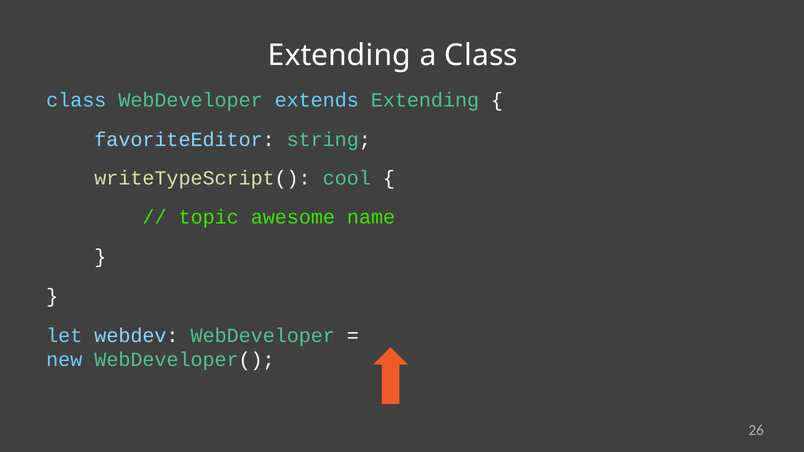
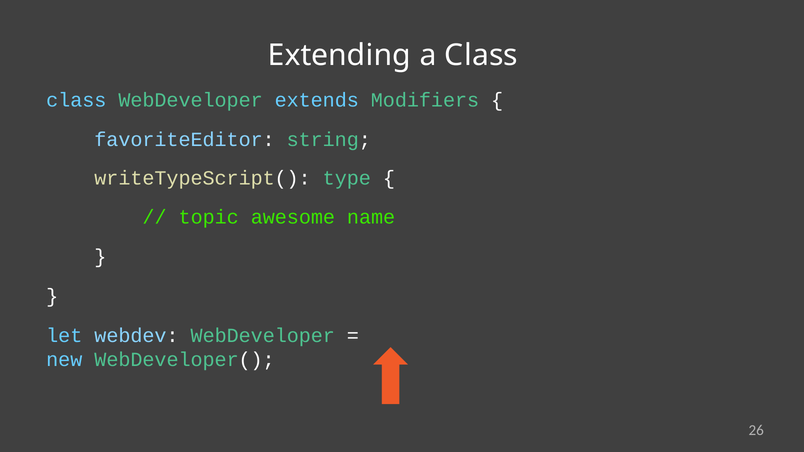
extends Extending: Extending -> Modifiers
cool: cool -> type
